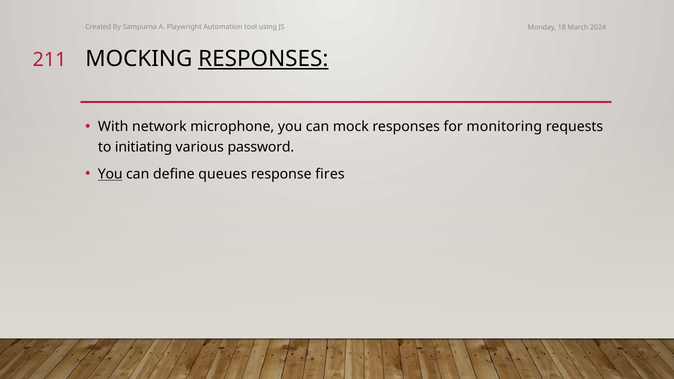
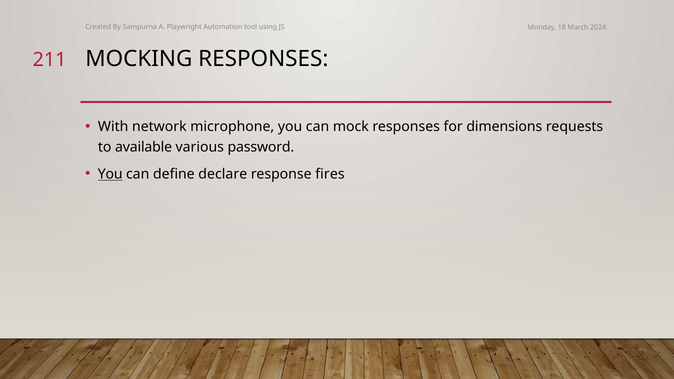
RESPONSES at (263, 59) underline: present -> none
monitoring: monitoring -> dimensions
initiating: initiating -> available
queues: queues -> declare
